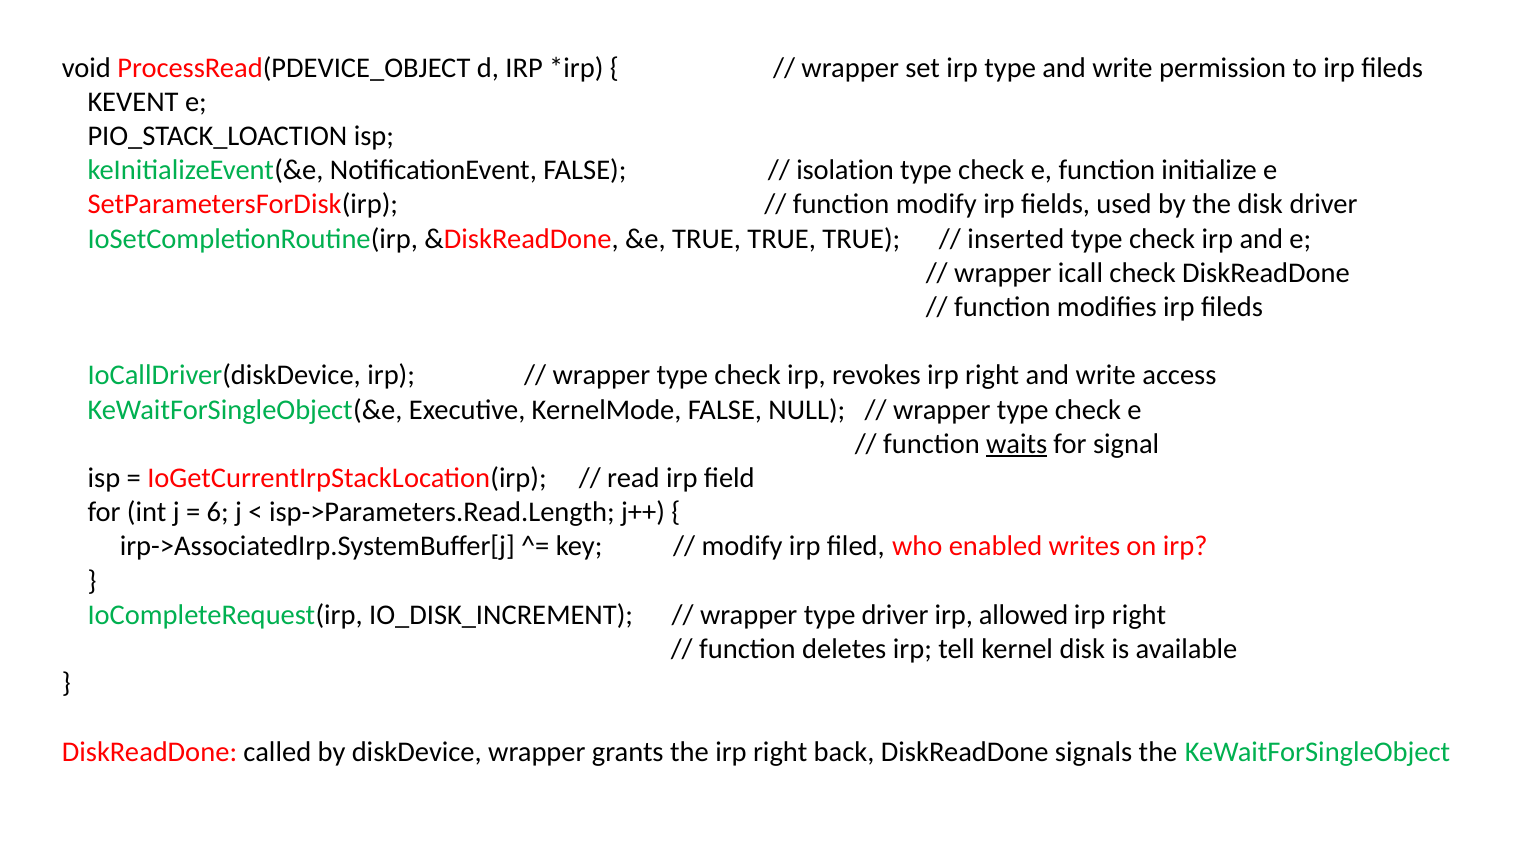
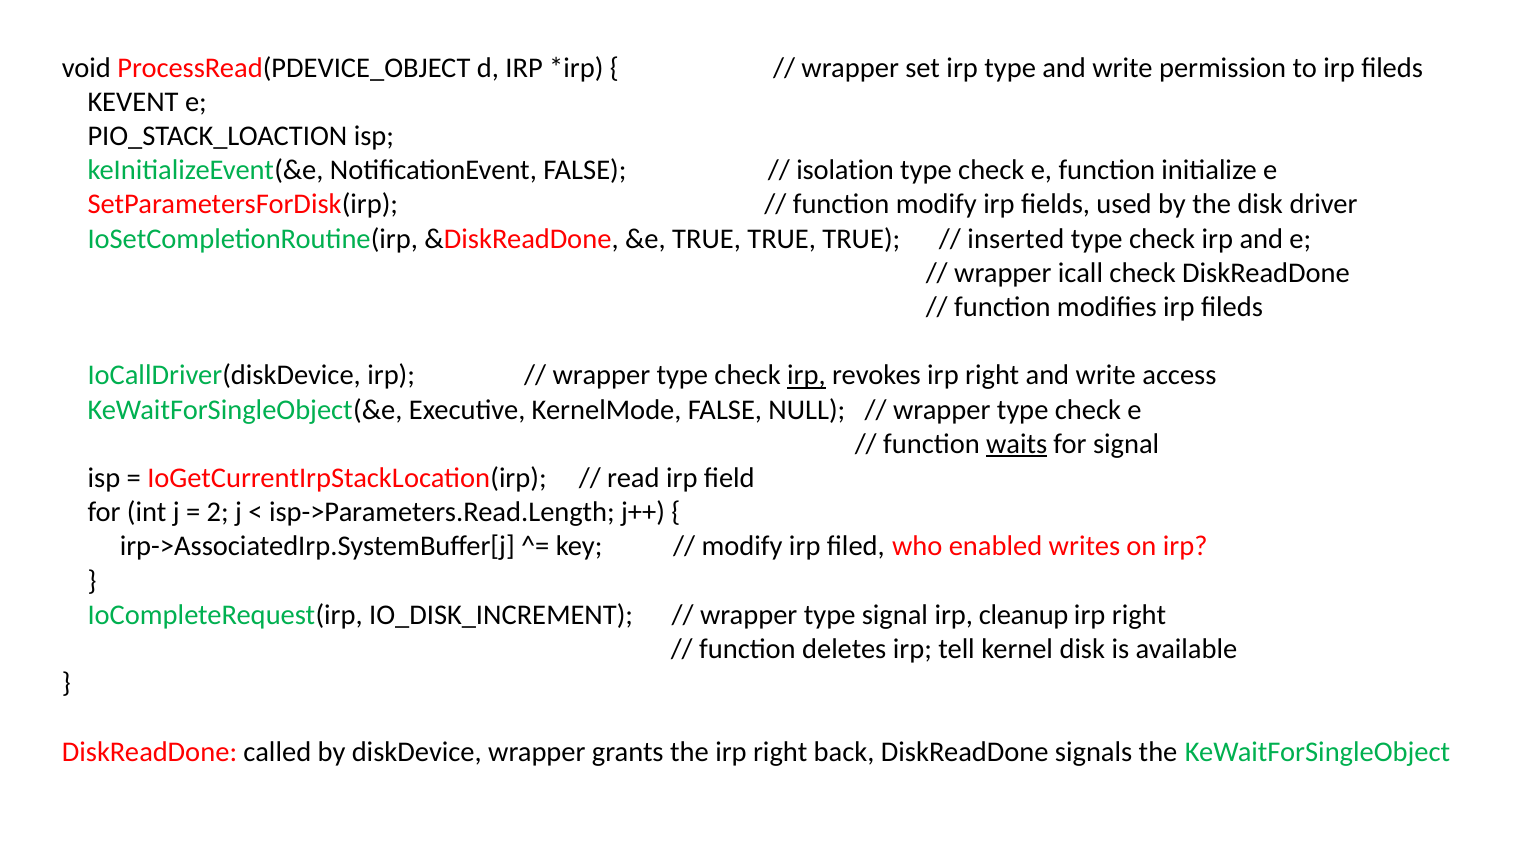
irp at (806, 376) underline: none -> present
6: 6 -> 2
type driver: driver -> signal
allowed: allowed -> cleanup
